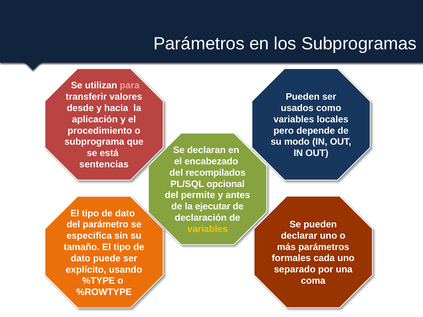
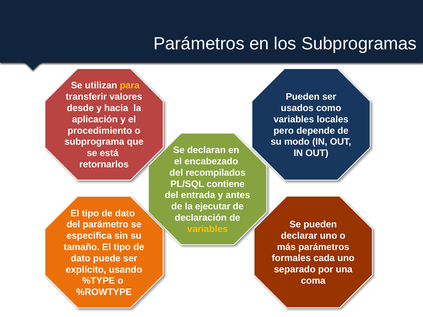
para colour: pink -> yellow
sentencias: sentencias -> retornarlos
opcional: opcional -> contiene
permite: permite -> entrada
